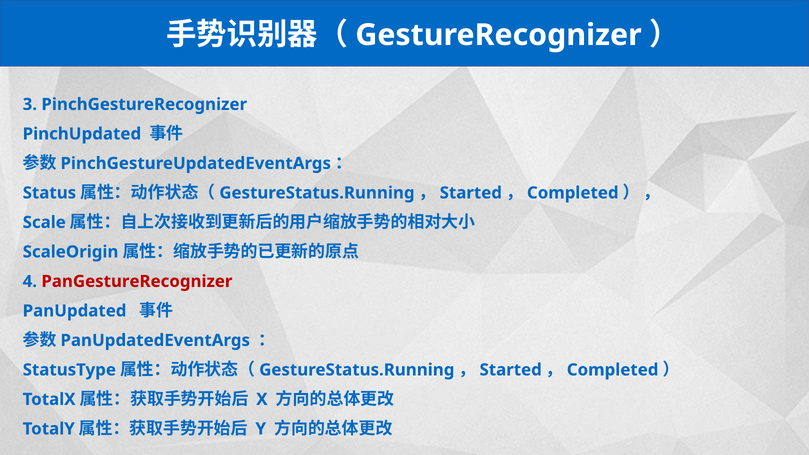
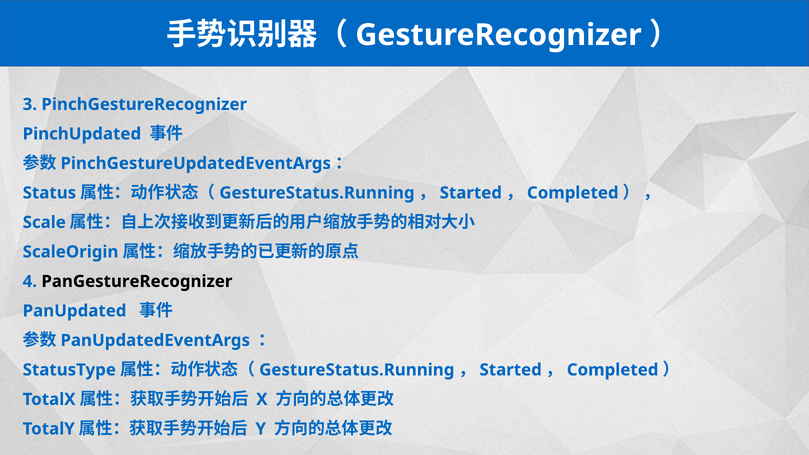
PanGestureRecognizer colour: red -> black
